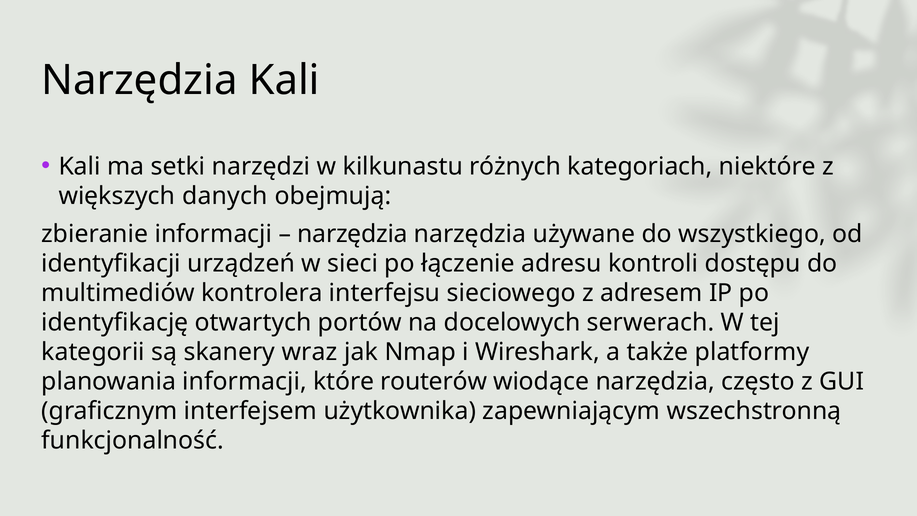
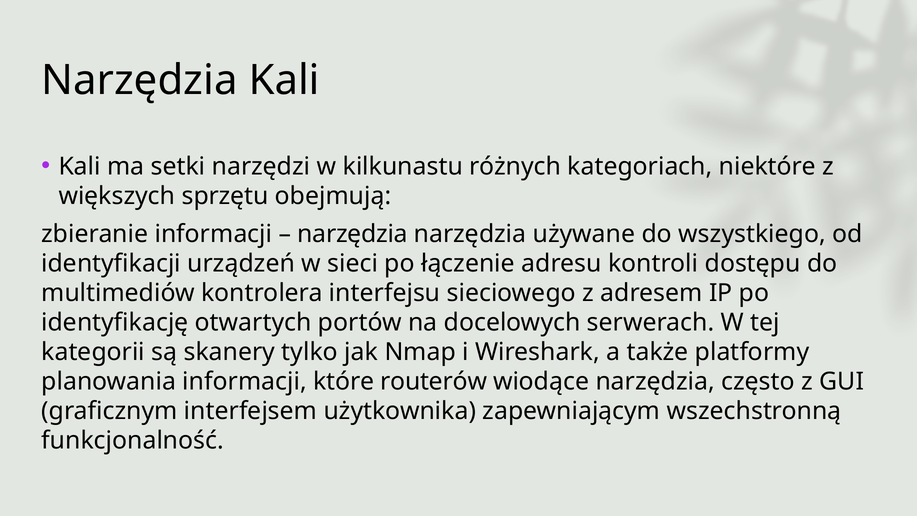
danych: danych -> sprzętu
wraz: wraz -> tylko
